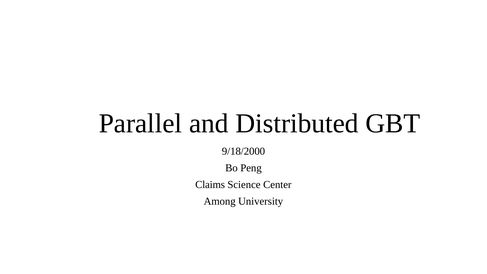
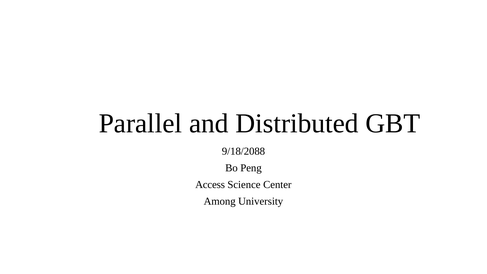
9/18/2000: 9/18/2000 -> 9/18/2088
Claims: Claims -> Access
